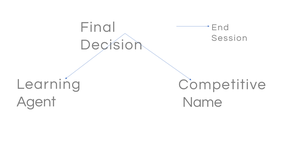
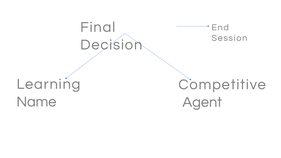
Agent: Agent -> Name
Name: Name -> Agent
